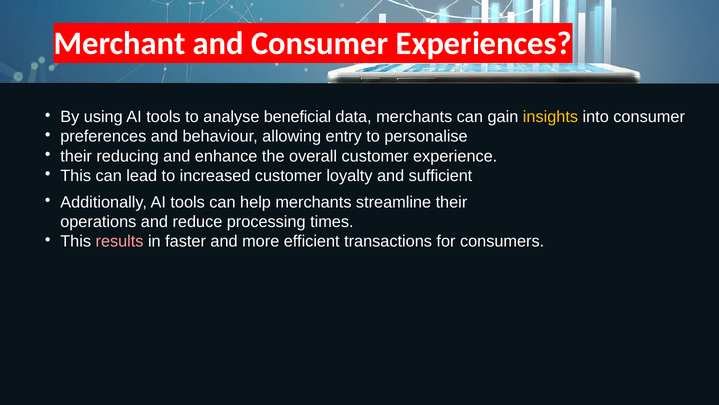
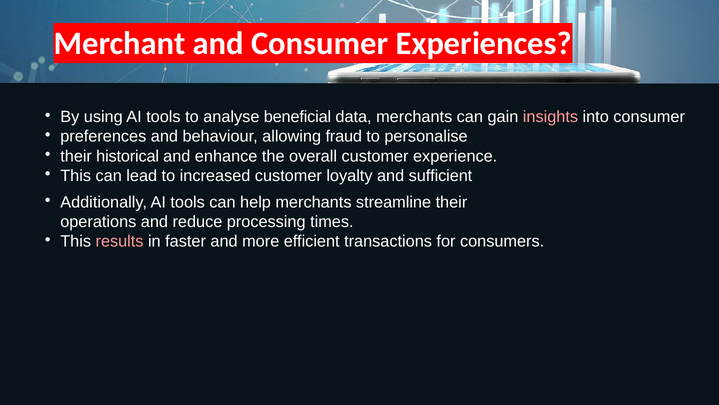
insights colour: yellow -> pink
entry: entry -> fraud
reducing: reducing -> historical
